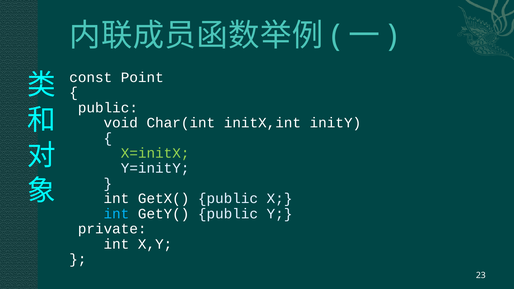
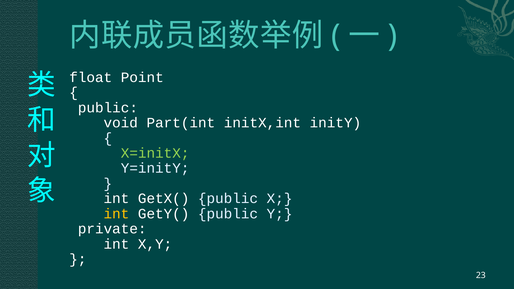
const: const -> float
Char(int: Char(int -> Part(int
int at (116, 214) colour: light blue -> yellow
